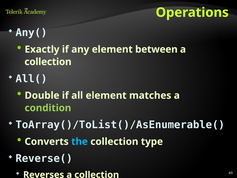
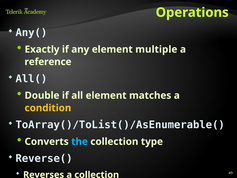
between: between -> multiple
collection at (48, 62): collection -> reference
condition colour: light green -> yellow
